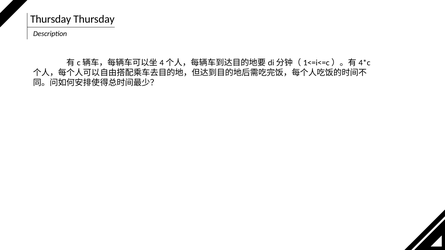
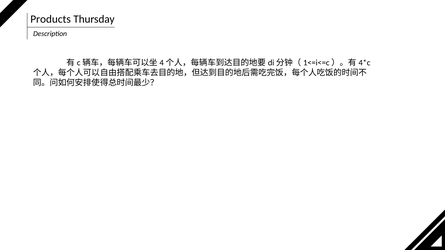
Thursday at (51, 19): Thursday -> Products
